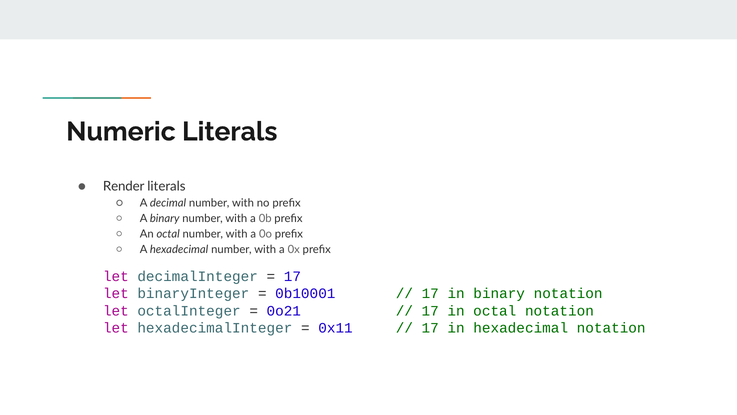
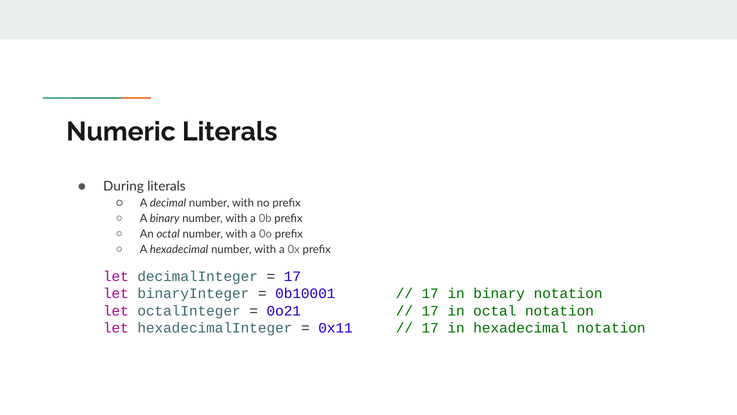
Render: Render -> During
